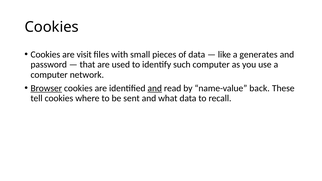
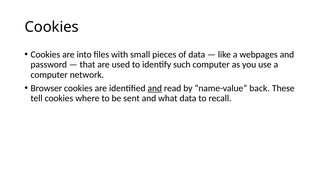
visit: visit -> into
generates: generates -> webpages
Browser underline: present -> none
